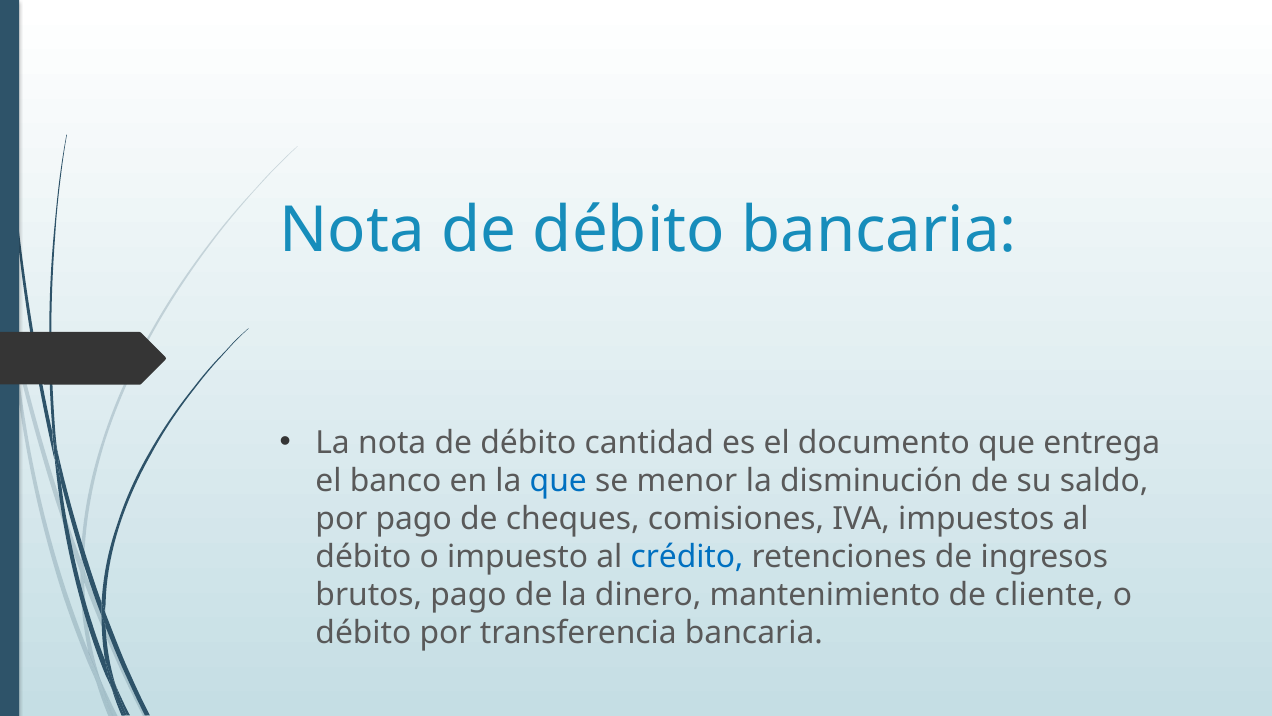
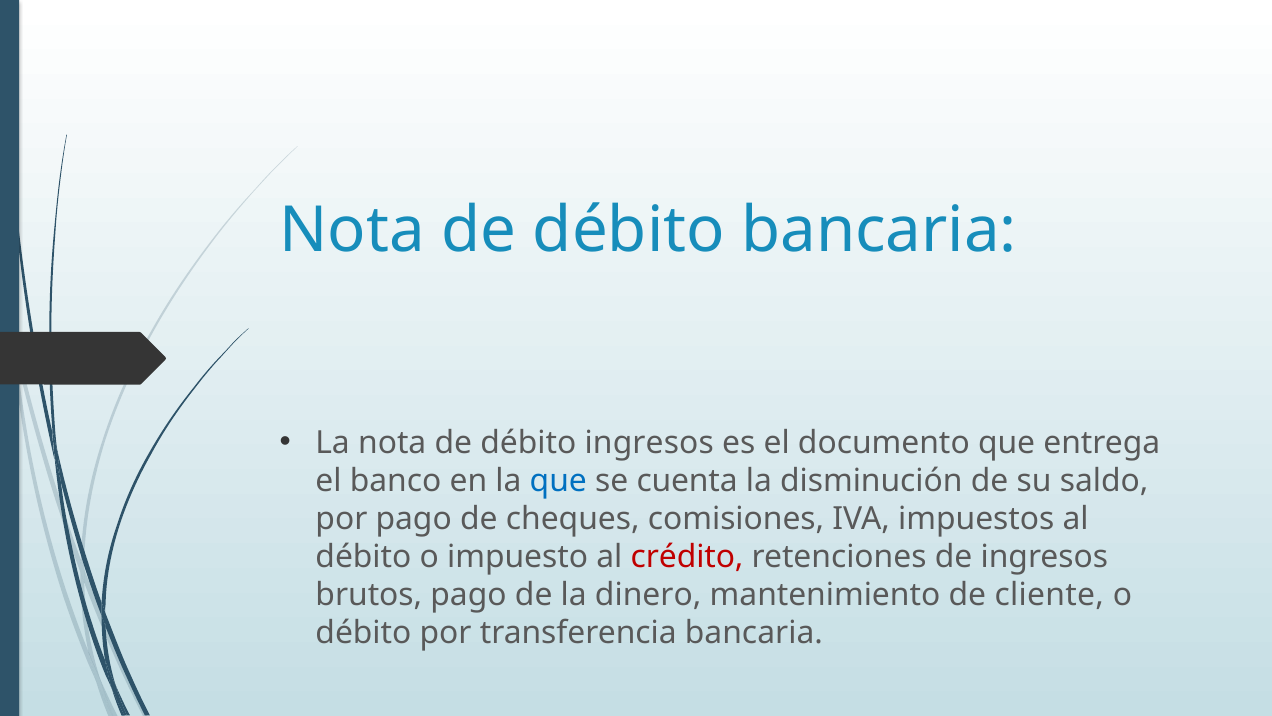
débito cantidad: cantidad -> ingresos
menor: menor -> cuenta
crédito colour: blue -> red
